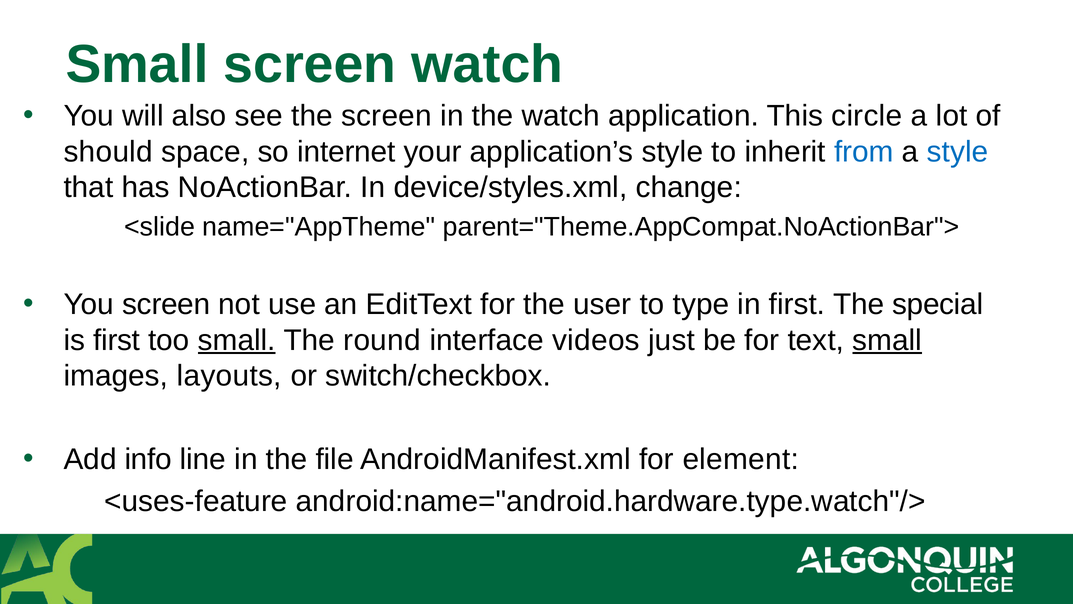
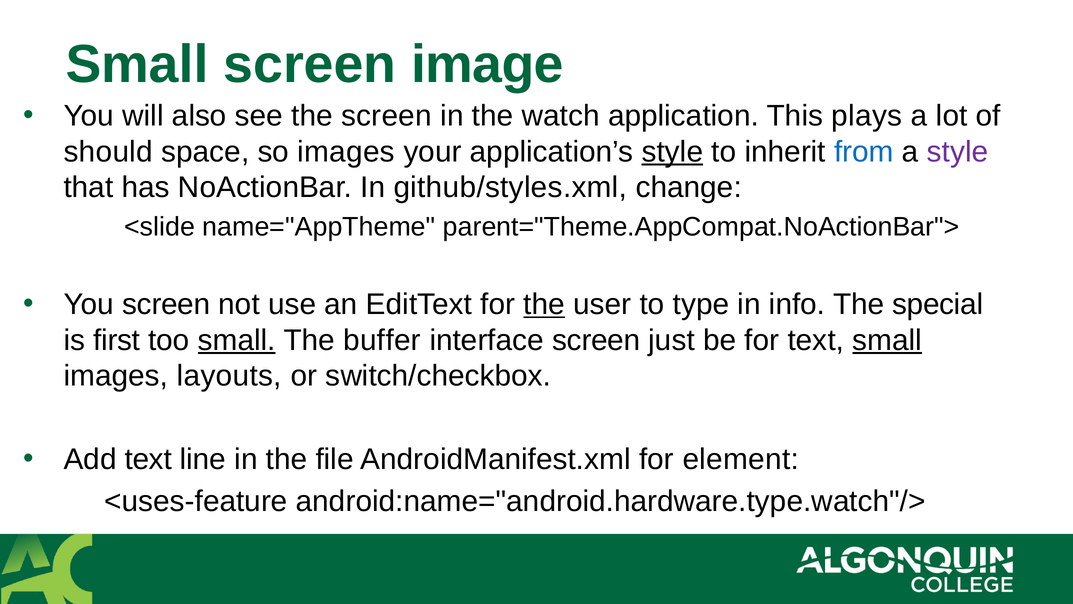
screen watch: watch -> image
circle: circle -> plays
so internet: internet -> images
style at (672, 152) underline: none -> present
style at (958, 152) colour: blue -> purple
device/styles.xml: device/styles.xml -> github/styles.xml
the at (544, 304) underline: none -> present
in first: first -> info
round: round -> buffer
interface videos: videos -> screen
Add info: info -> text
